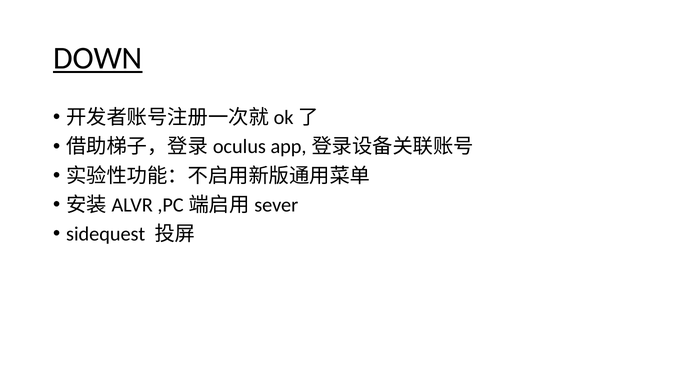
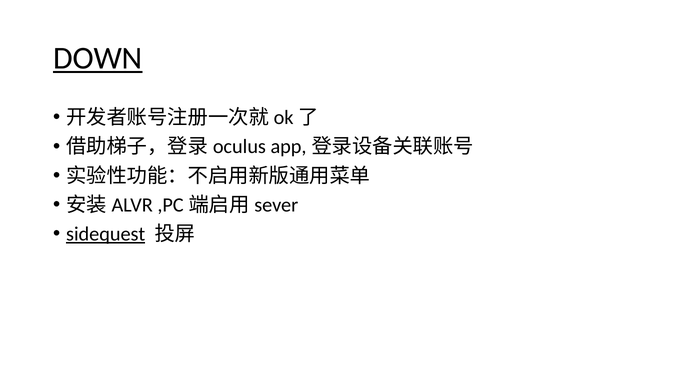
sidequest underline: none -> present
